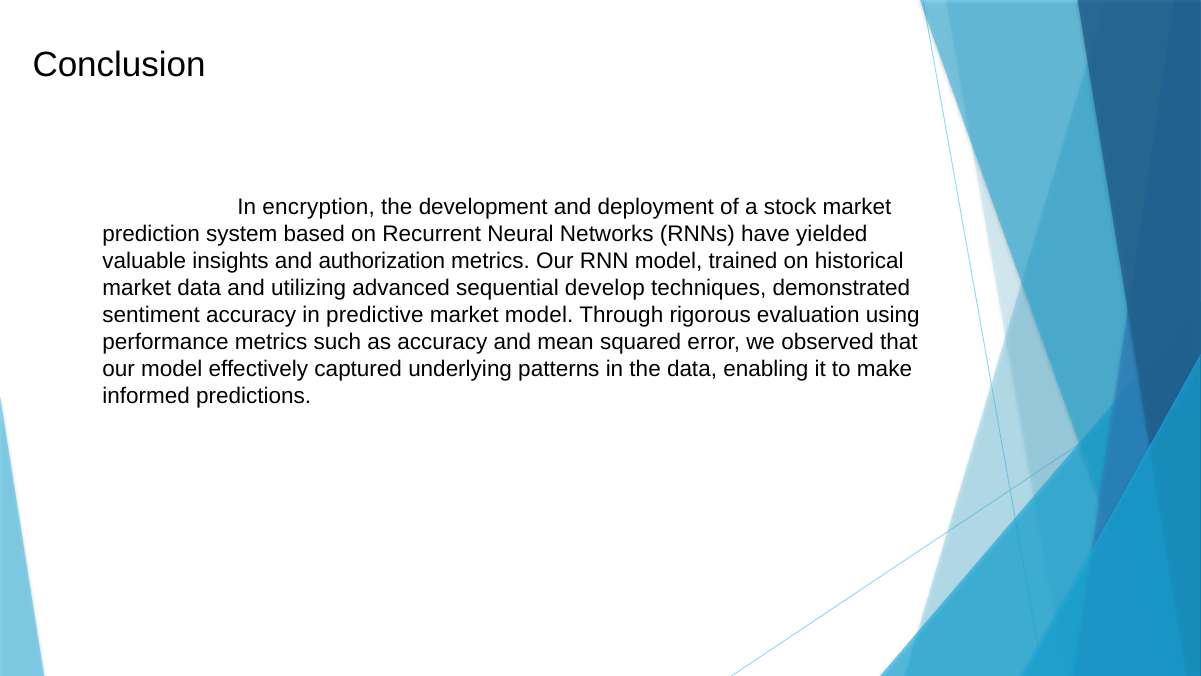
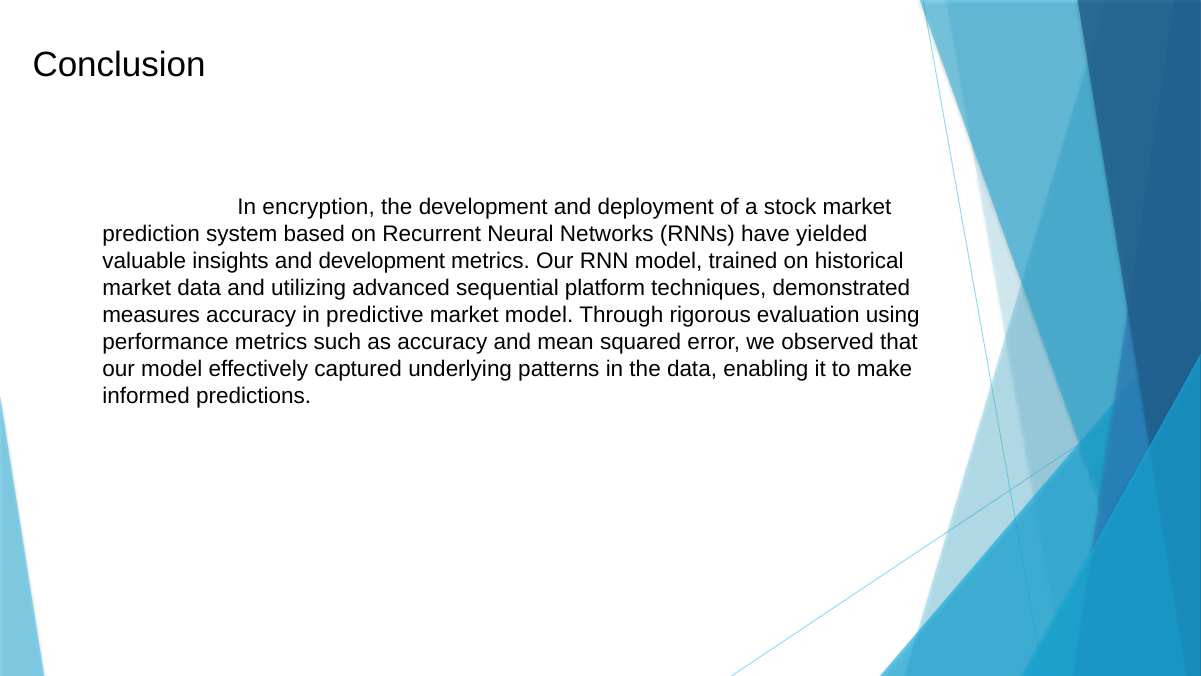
and authorization: authorization -> development
develop: develop -> platform
sentiment: sentiment -> measures
